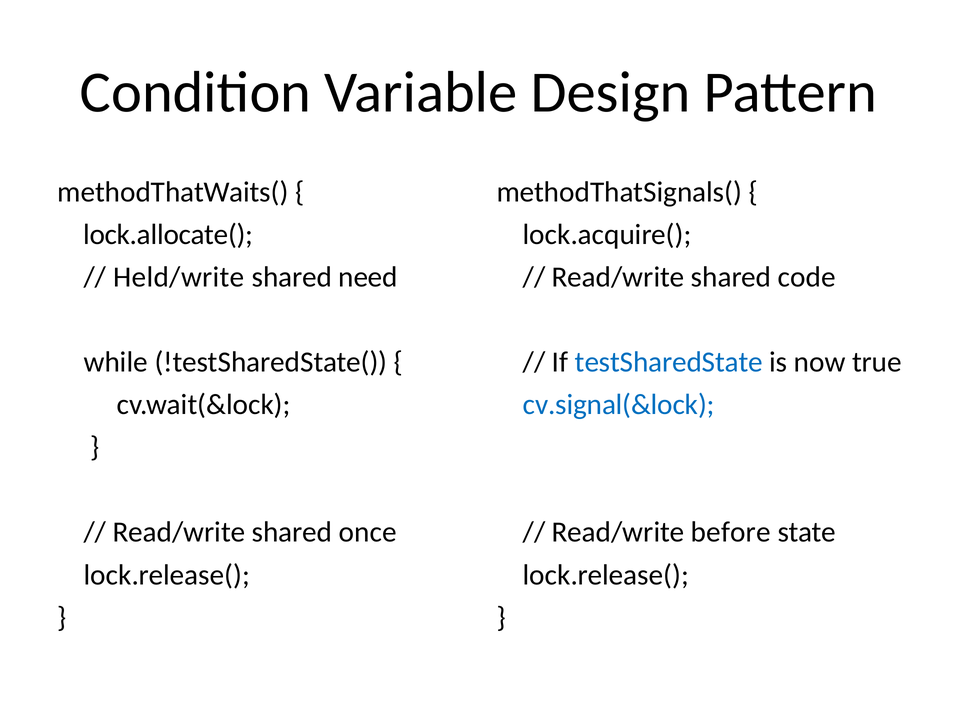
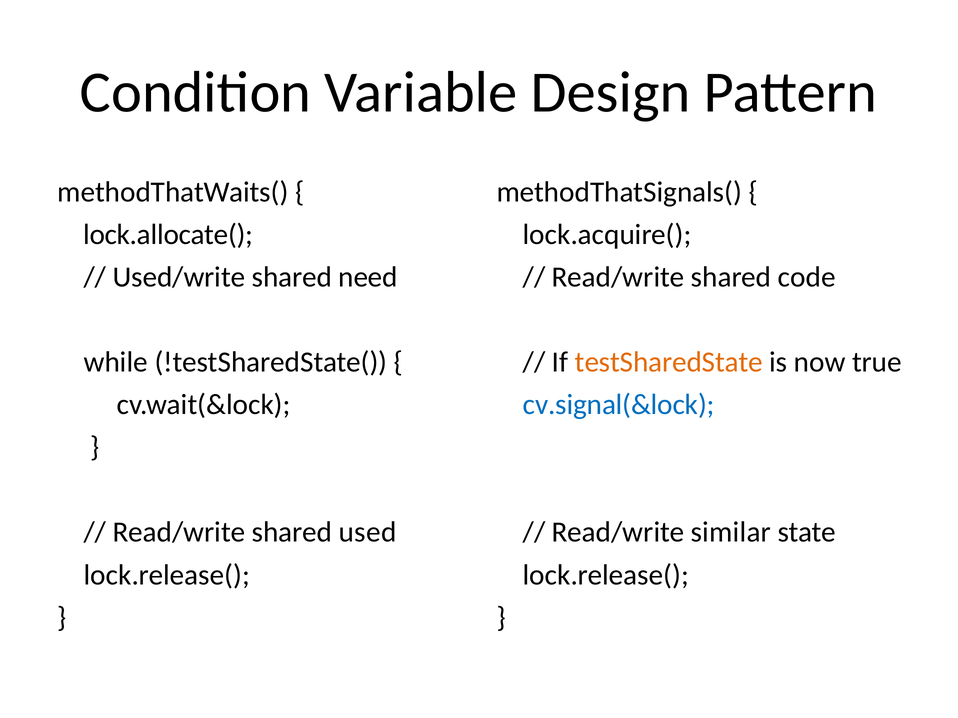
Held/write: Held/write -> Used/write
testSharedState colour: blue -> orange
once: once -> used
before: before -> similar
